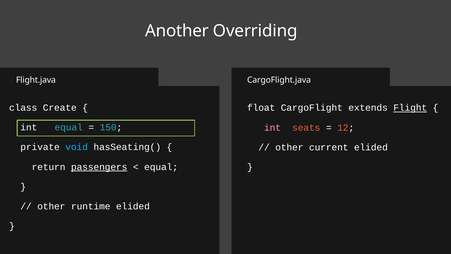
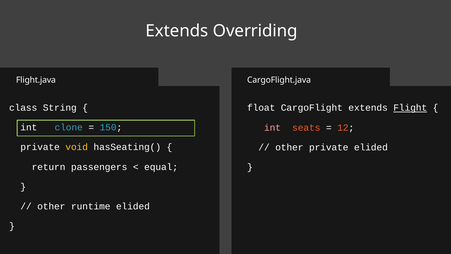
Another at (177, 31): Another -> Extends
Create: Create -> String
int equal: equal -> clone
void colour: light blue -> yellow
other current: current -> private
passengers underline: present -> none
